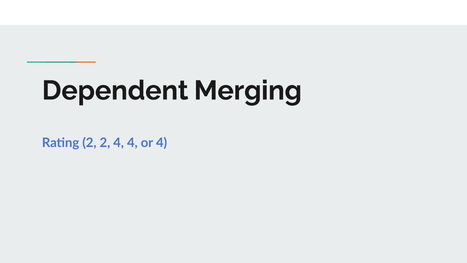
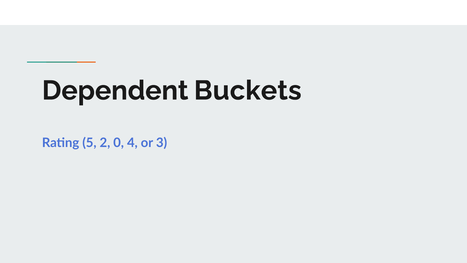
Merging: Merging -> Buckets
Rating 2: 2 -> 5
2 4: 4 -> 0
or 4: 4 -> 3
